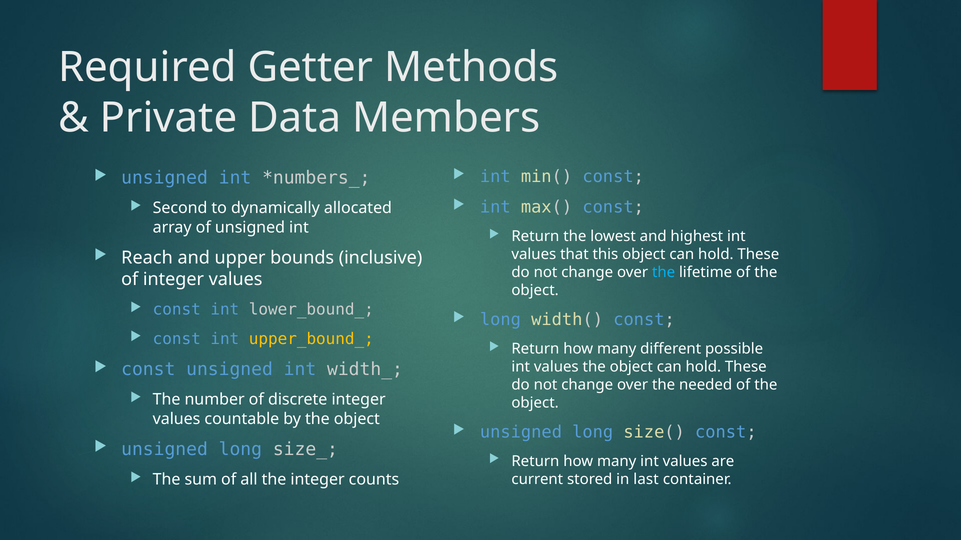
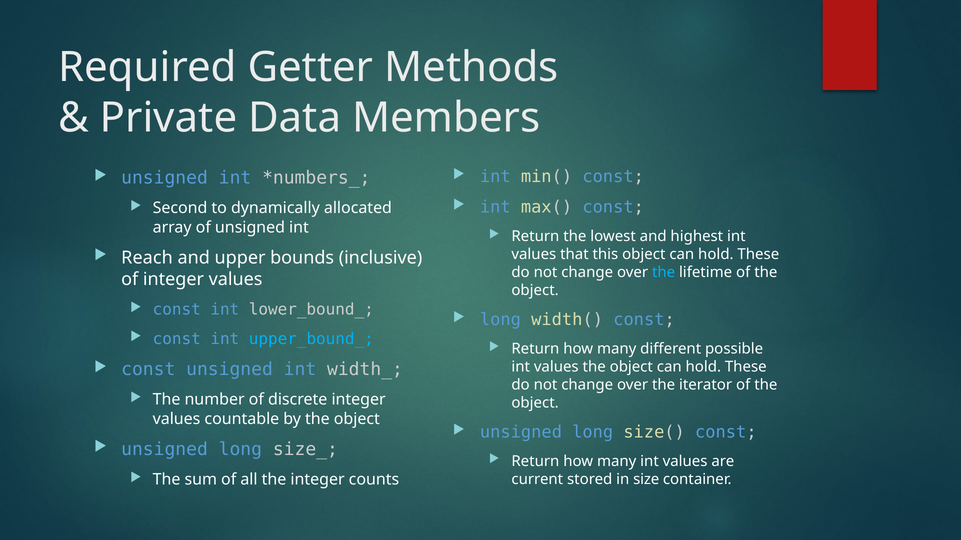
upper_bound_ colour: yellow -> light blue
needed: needed -> iterator
last: last -> size
